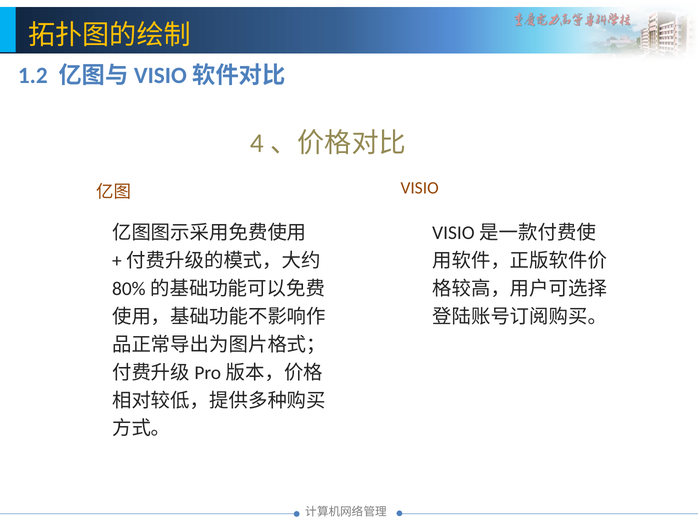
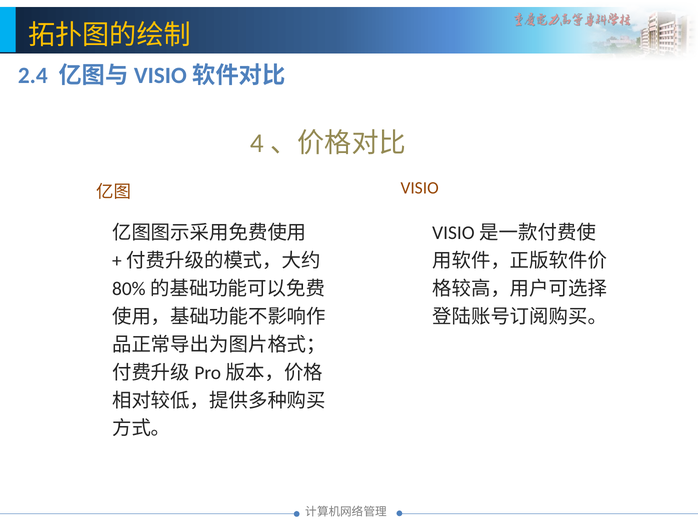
1.2: 1.2 -> 2.4
